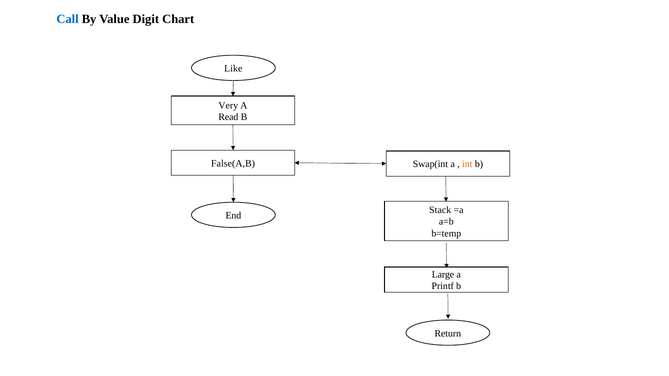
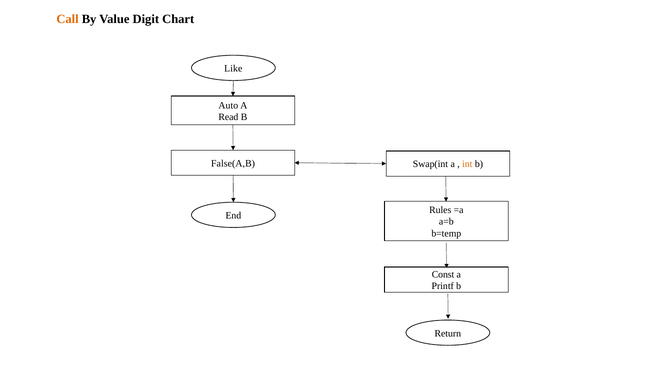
Call colour: blue -> orange
Very: Very -> Auto
Stack: Stack -> Rules
Large: Large -> Const
